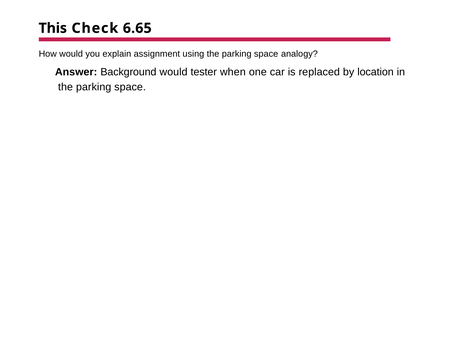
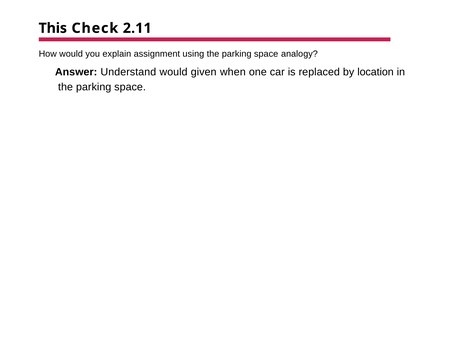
6.65: 6.65 -> 2.11
Background: Background -> Understand
tester: tester -> given
